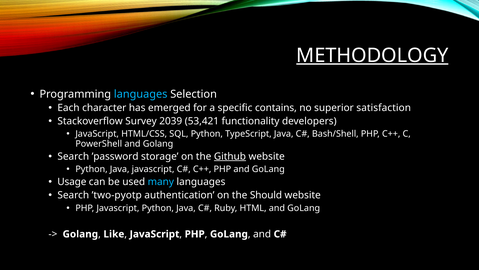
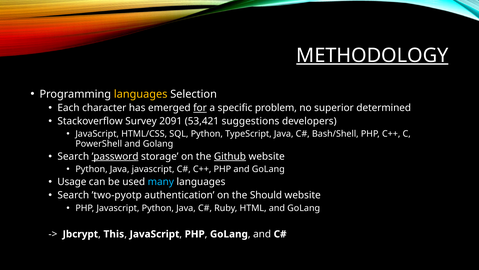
languages at (141, 94) colour: light blue -> yellow
for underline: none -> present
contains: contains -> problem
satisfaction: satisfaction -> determined
2039: 2039 -> 2091
functionality: functionality -> suggestions
’password underline: none -> present
Golang at (80, 234): Golang -> Jbcrypt
Like: Like -> This
